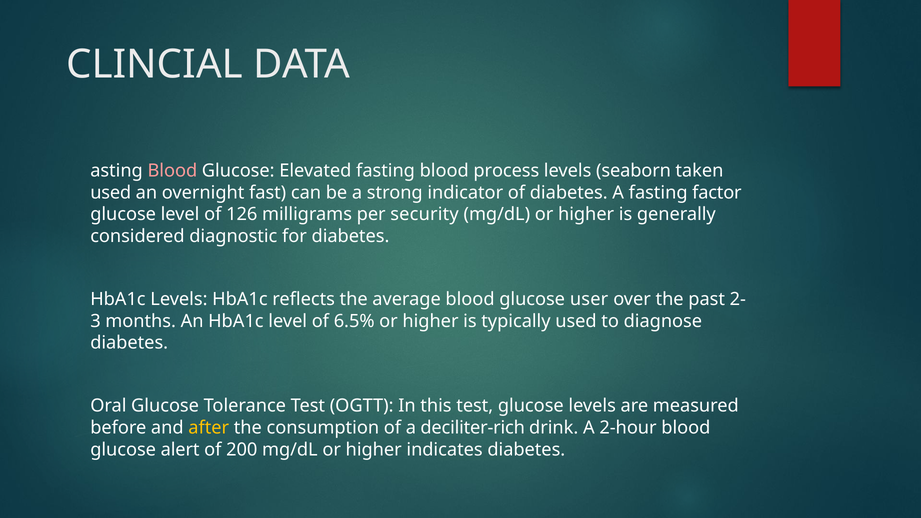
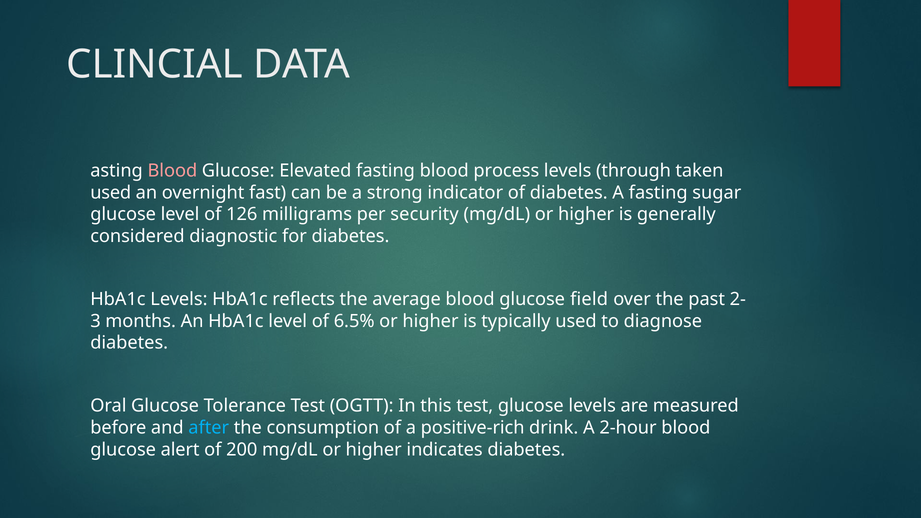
seaborn: seaborn -> through
factor: factor -> sugar
user: user -> field
after colour: yellow -> light blue
deciliter-rich: deciliter-rich -> positive-rich
